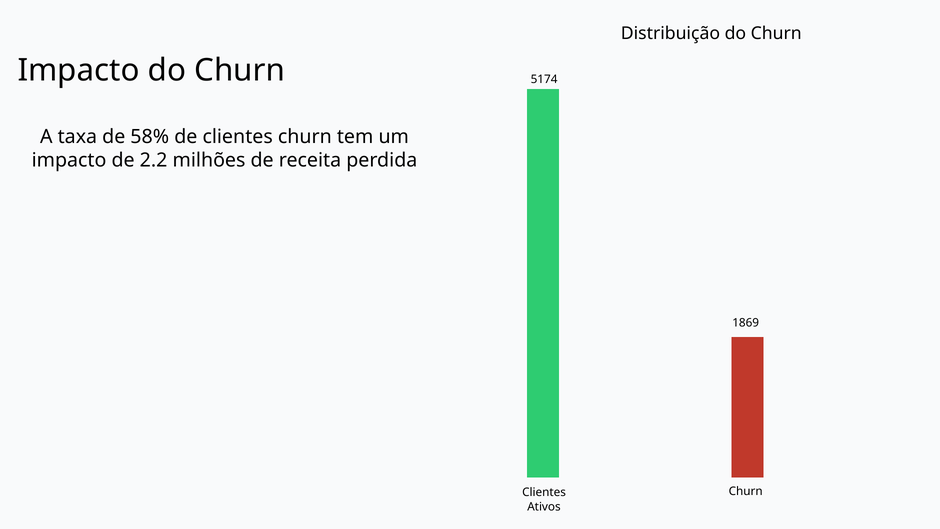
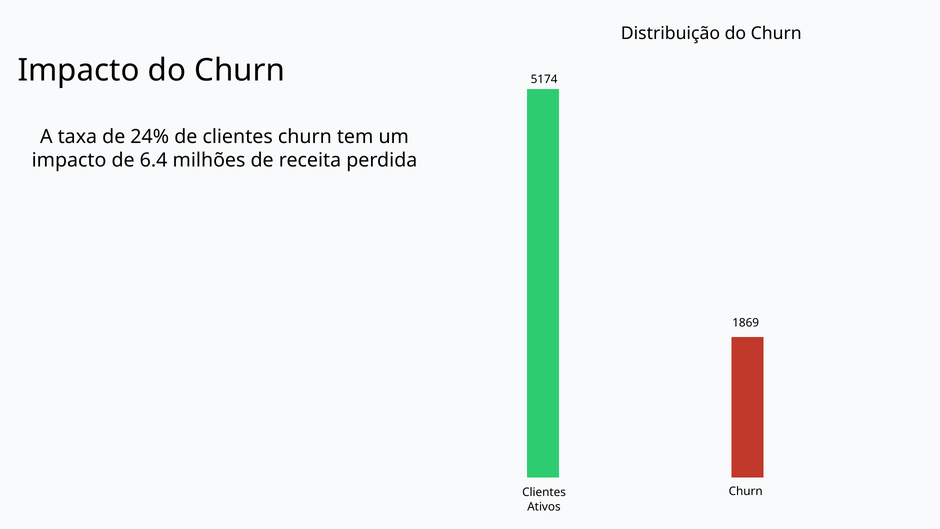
58%: 58% -> 24%
2.2: 2.2 -> 6.4
